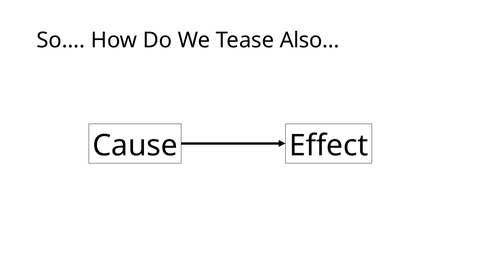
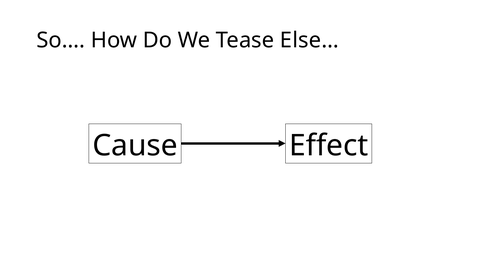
Also…: Also… -> Else…
